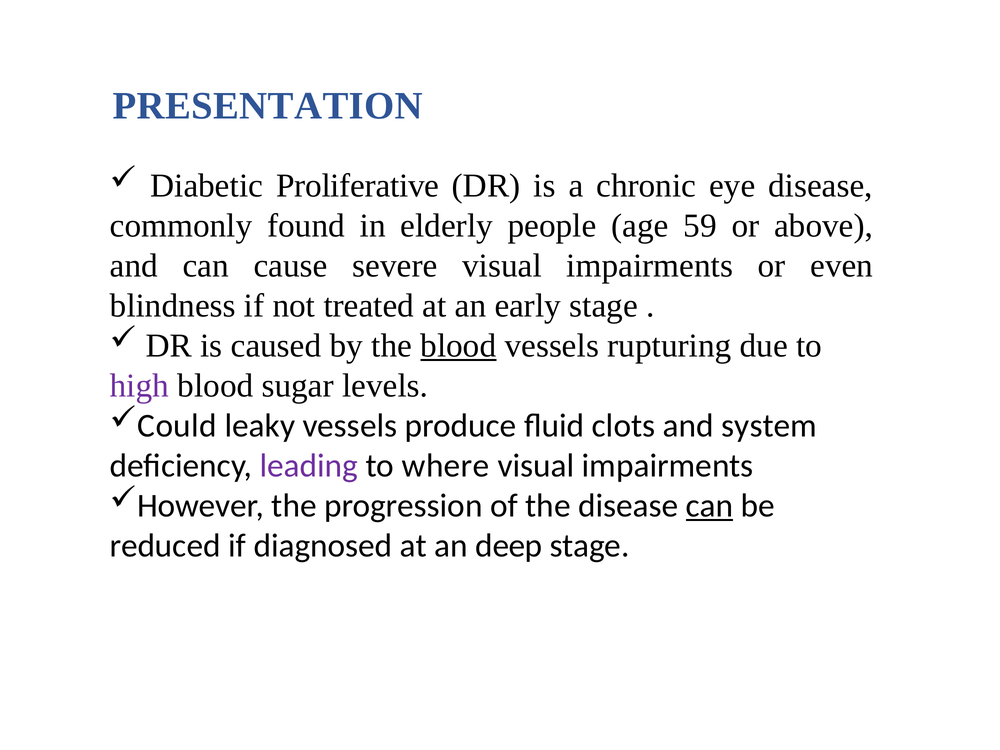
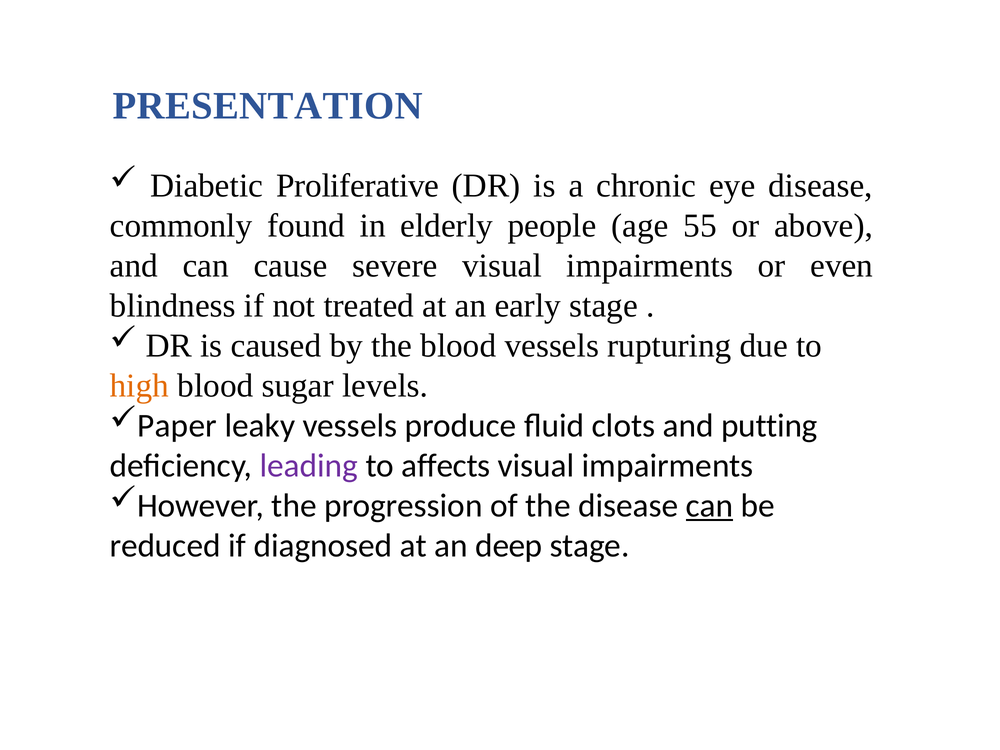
59: 59 -> 55
blood at (458, 346) underline: present -> none
high colour: purple -> orange
Could: Could -> Paper
system: system -> putting
where: where -> affects
